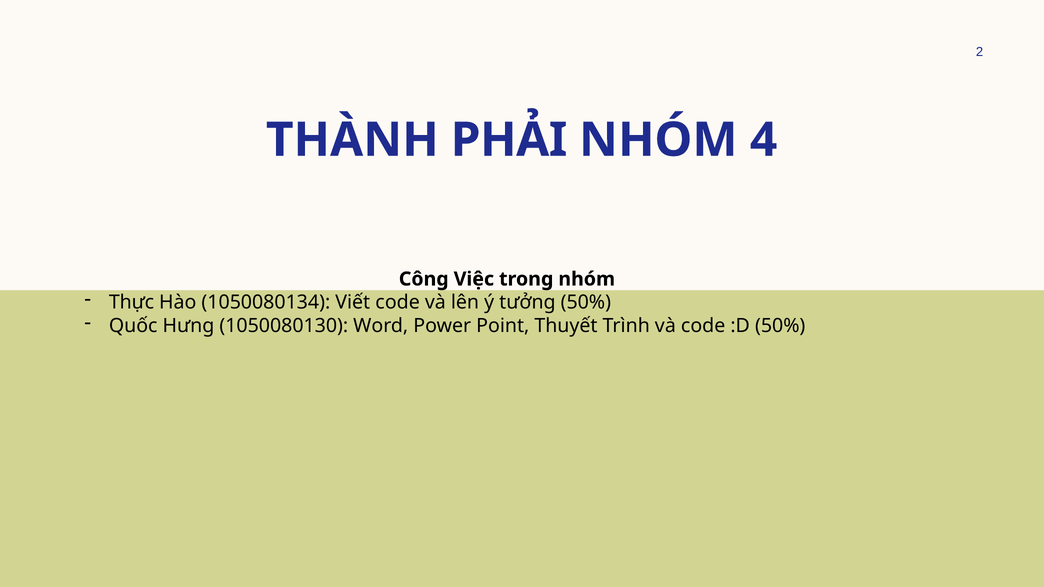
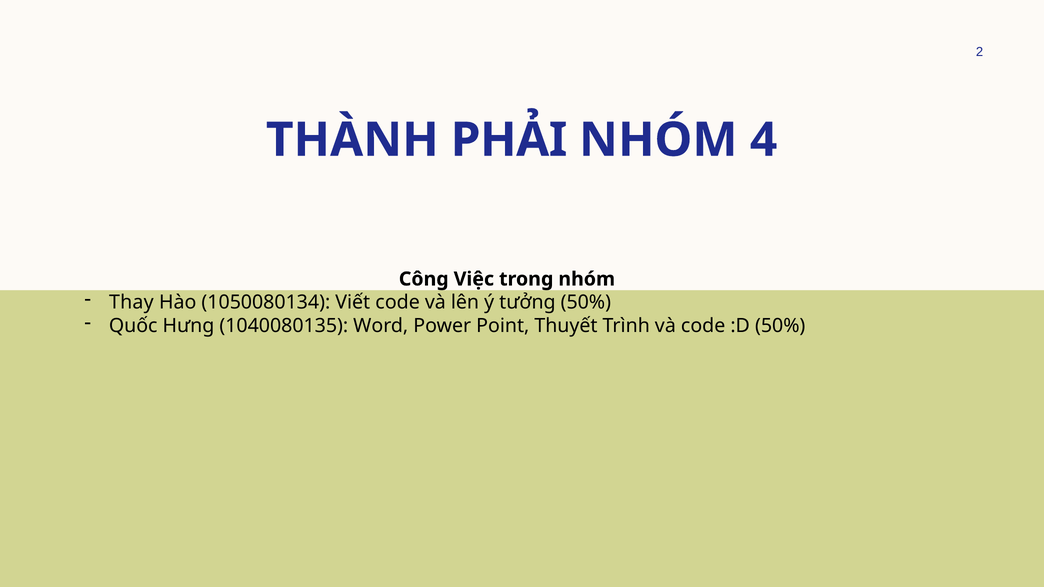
Thực: Thực -> Thay
1050080130: 1050080130 -> 1040080135
